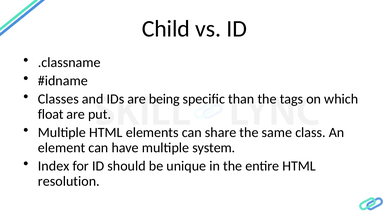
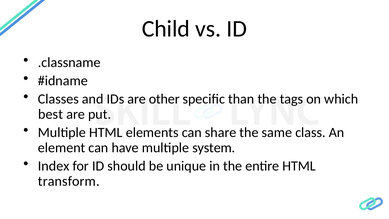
being: being -> other
float: float -> best
resolution: resolution -> transform
